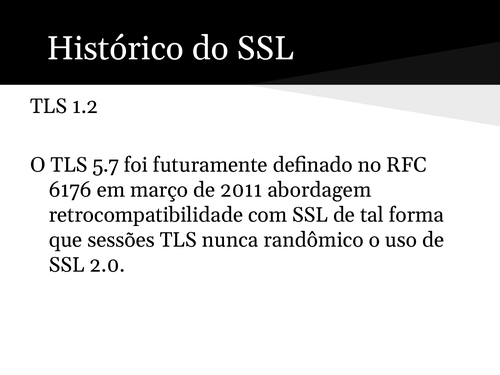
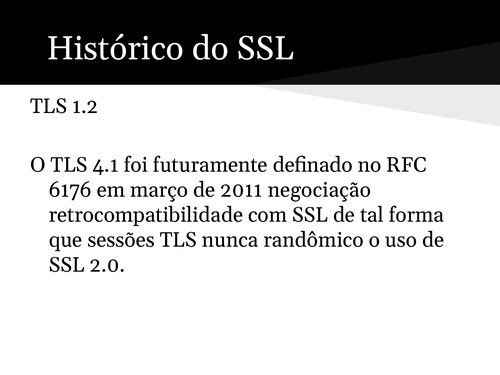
5.7: 5.7 -> 4.1
abordagem: abordagem -> negociação
